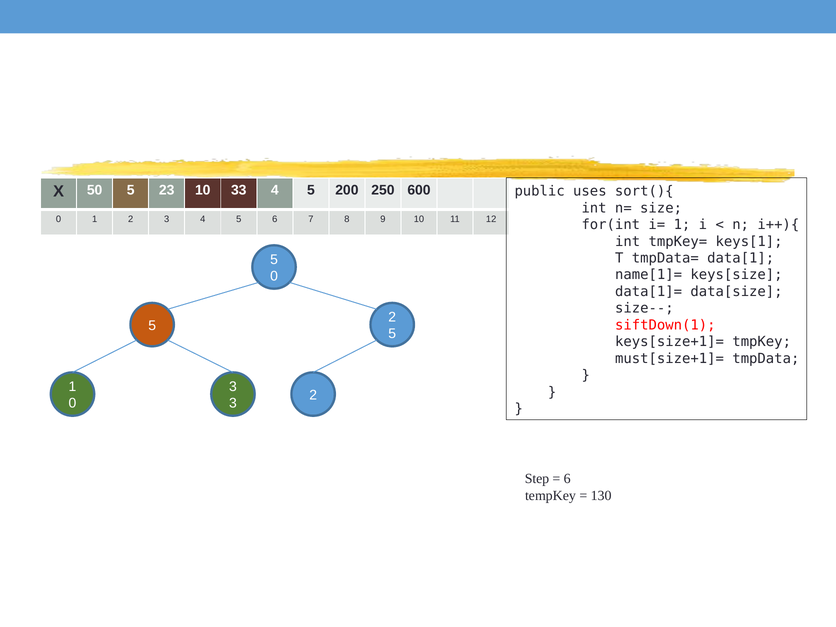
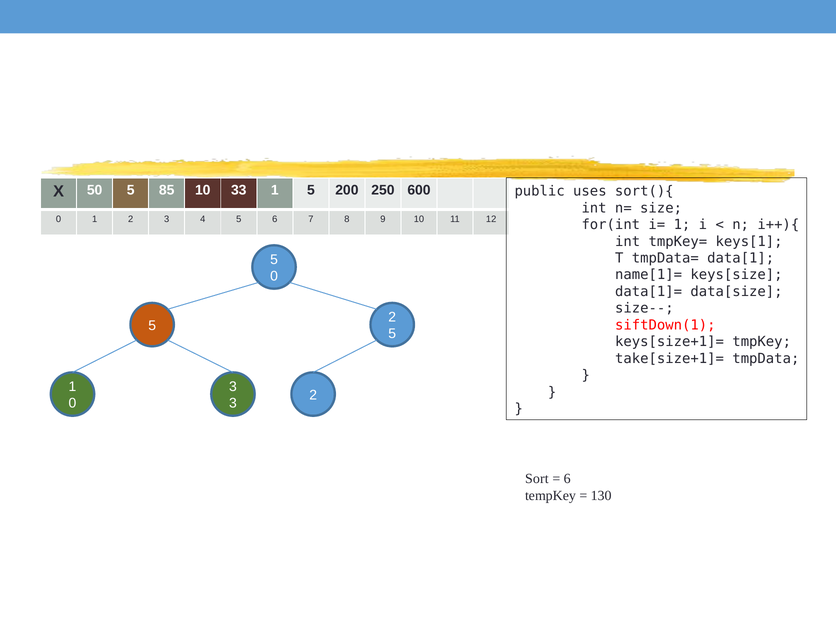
23: 23 -> 85
33 4: 4 -> 1
must[size+1]=: must[size+1]= -> take[size+1]=
Step: Step -> Sort
